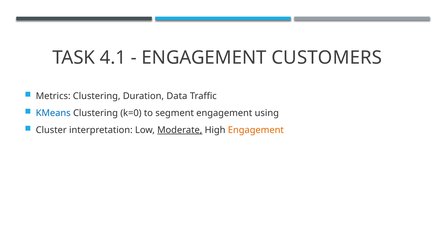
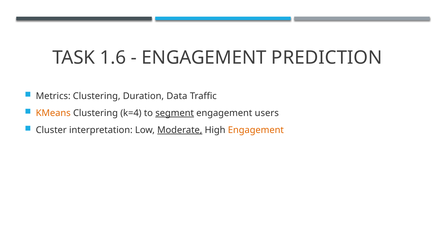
4.1: 4.1 -> 1.6
CUSTOMERS: CUSTOMERS -> PREDICTION
KMeans colour: blue -> orange
k=0: k=0 -> k=4
segment underline: none -> present
using: using -> users
